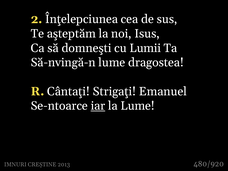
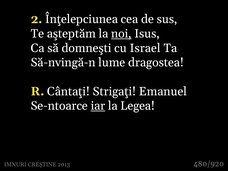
noi underline: none -> present
Lumii: Lumii -> Israel
la Lume: Lume -> Legea
